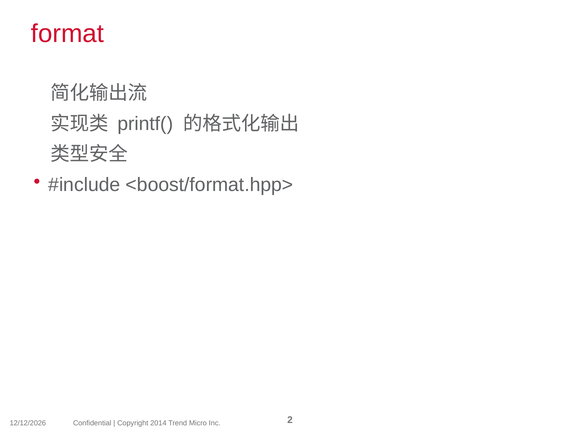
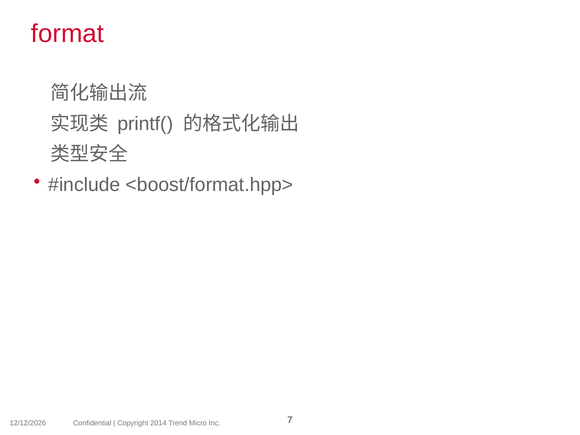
2: 2 -> 7
